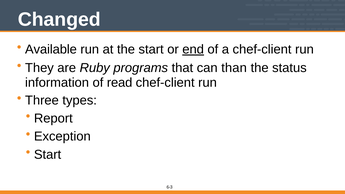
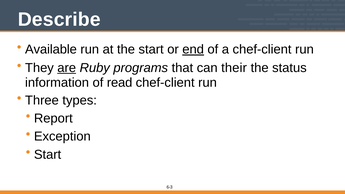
Changed: Changed -> Describe
are underline: none -> present
than: than -> their
